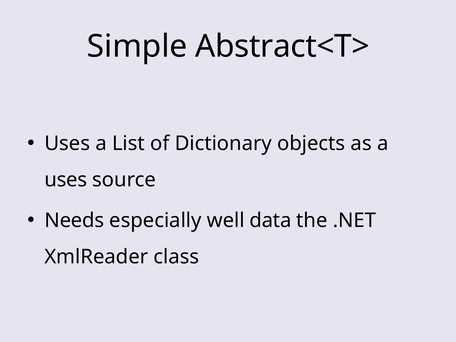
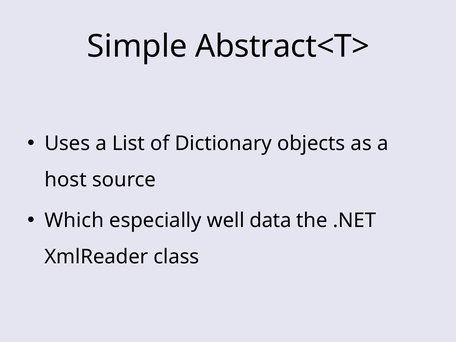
uses at (66, 180): uses -> host
Needs: Needs -> Which
